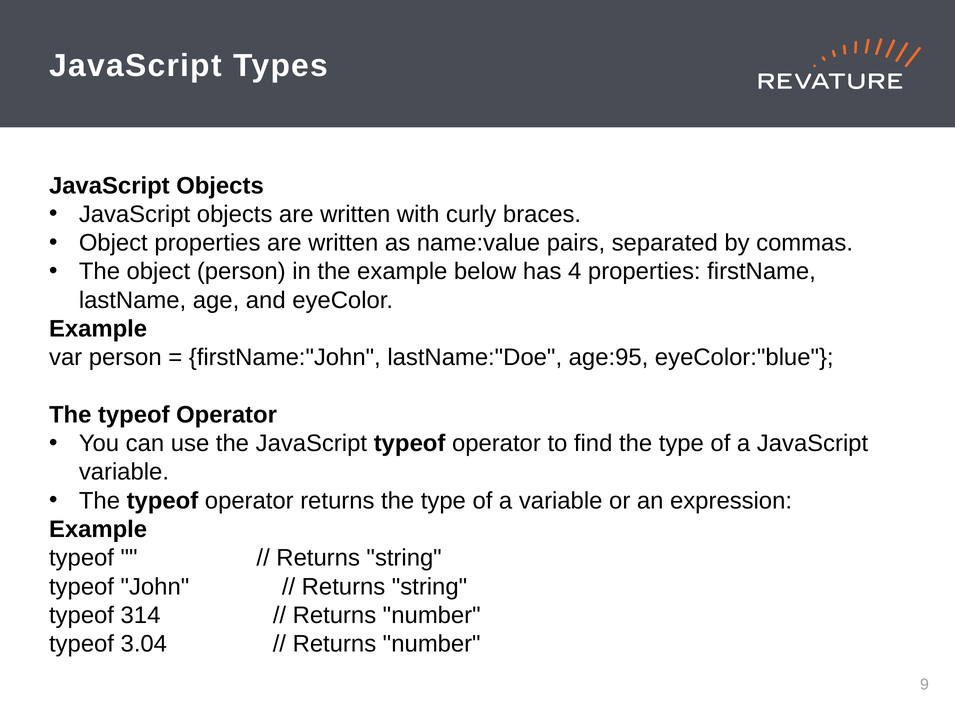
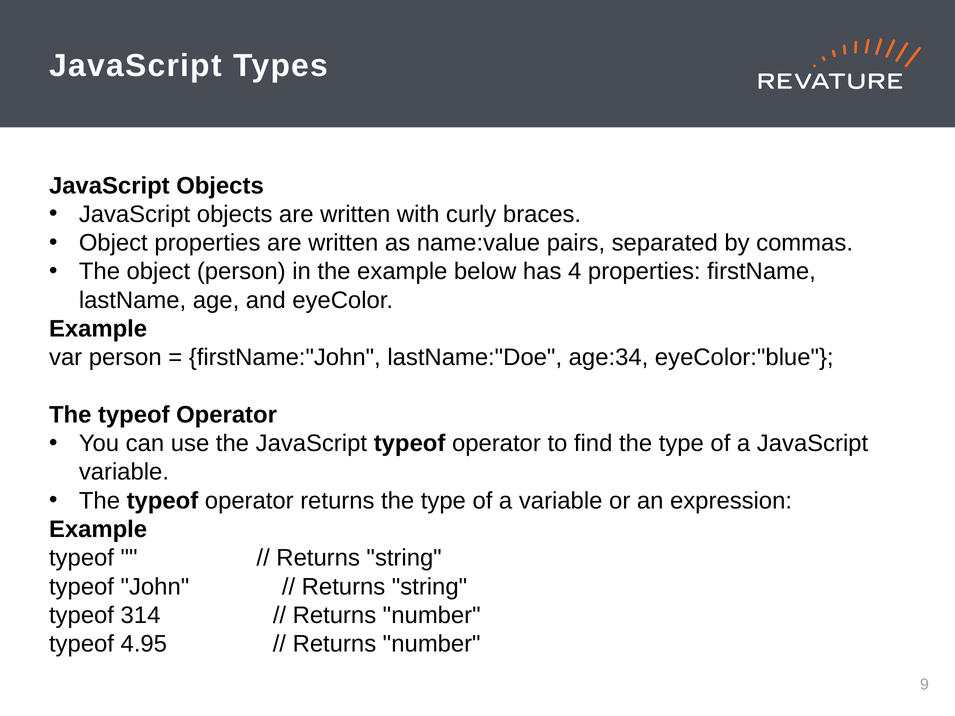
age:95: age:95 -> age:34
3.04: 3.04 -> 4.95
